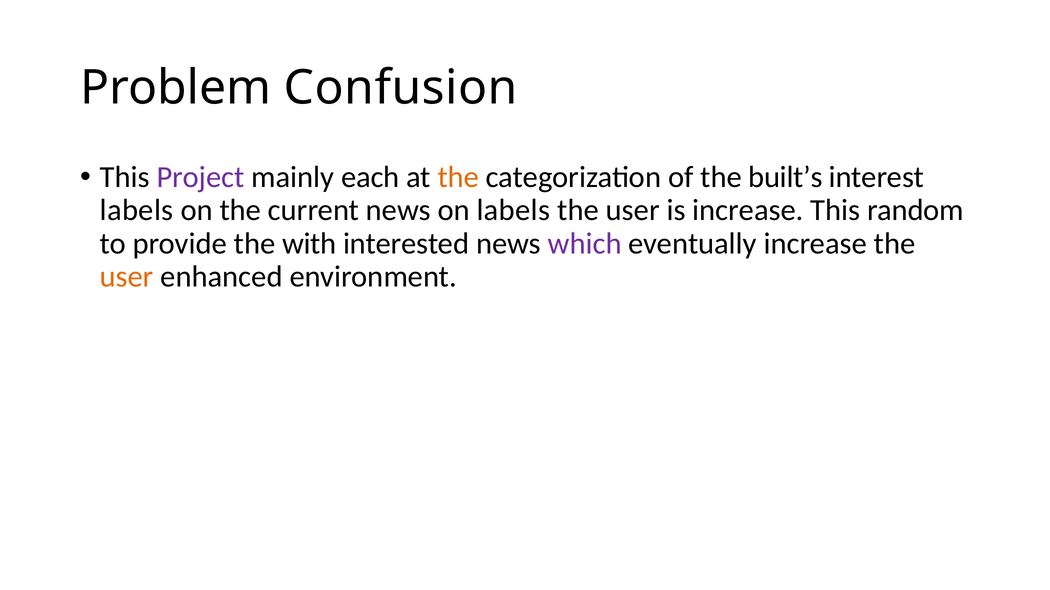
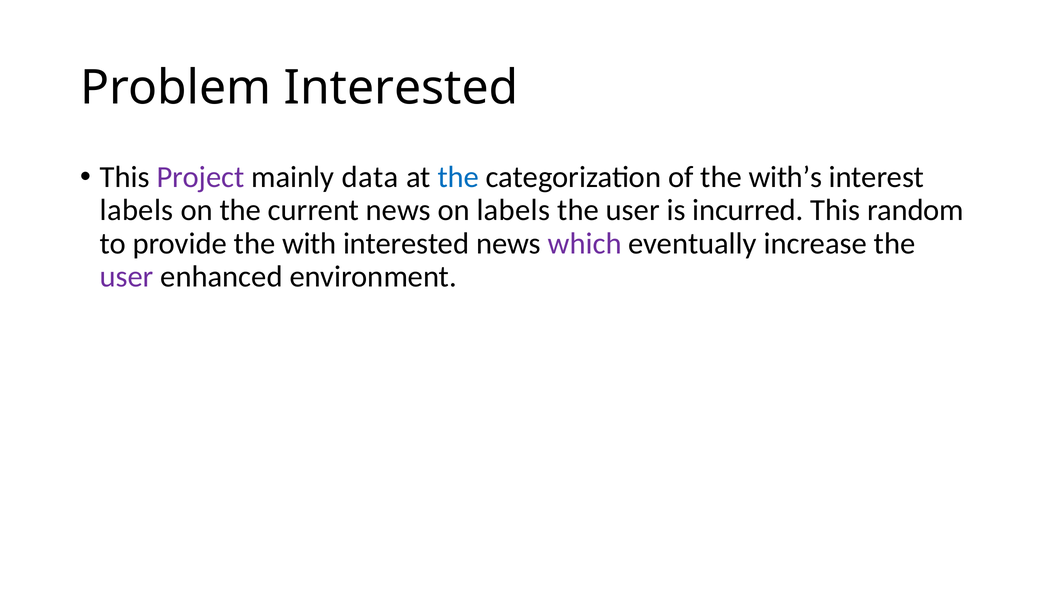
Problem Confusion: Confusion -> Interested
each: each -> data
the at (458, 178) colour: orange -> blue
built’s: built’s -> with’s
is increase: increase -> incurred
user at (127, 277) colour: orange -> purple
